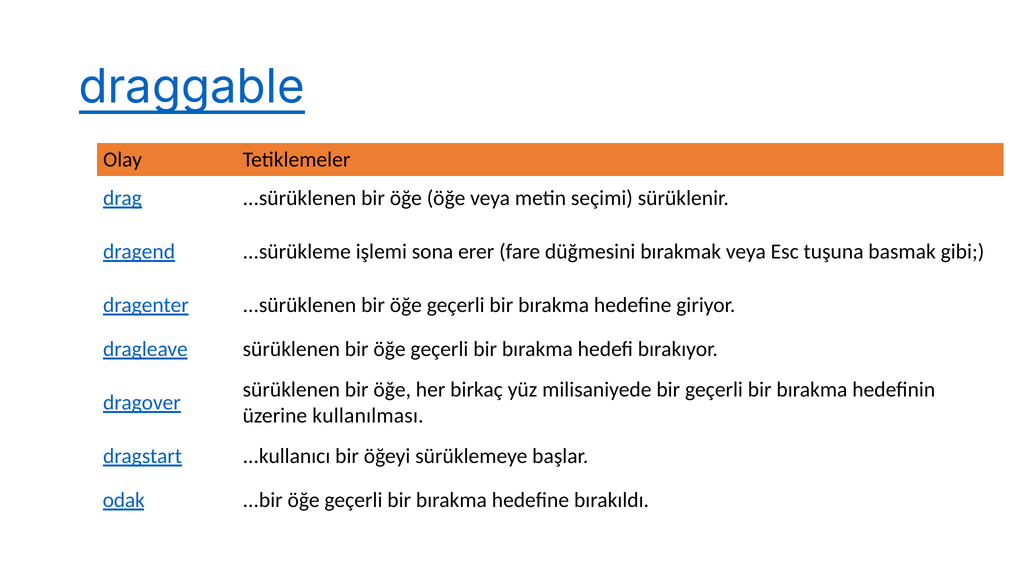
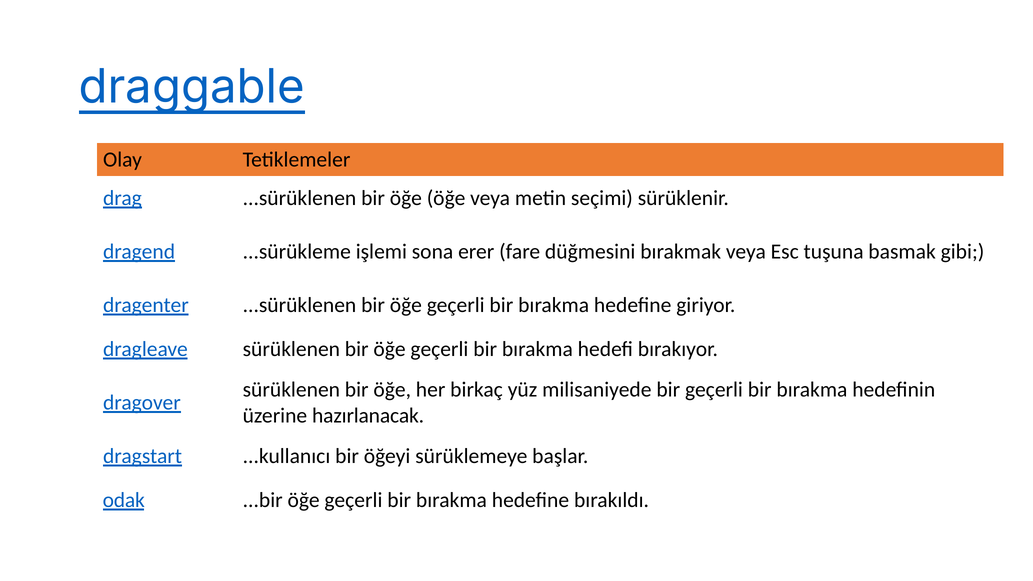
kullanılması: kullanılması -> hazırlanacak
